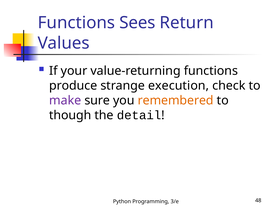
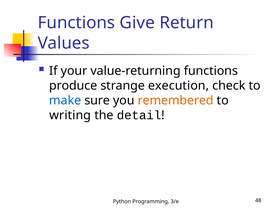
Sees: Sees -> Give
make colour: purple -> blue
though: though -> writing
